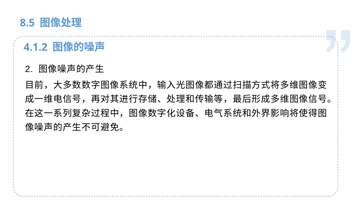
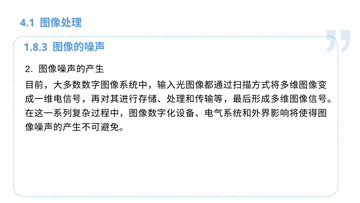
8.5: 8.5 -> 4.1
4.1.2: 4.1.2 -> 1.8.3
